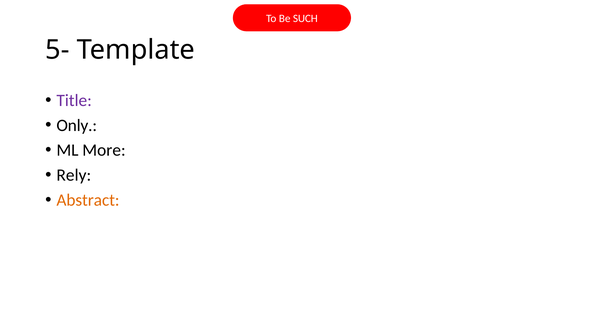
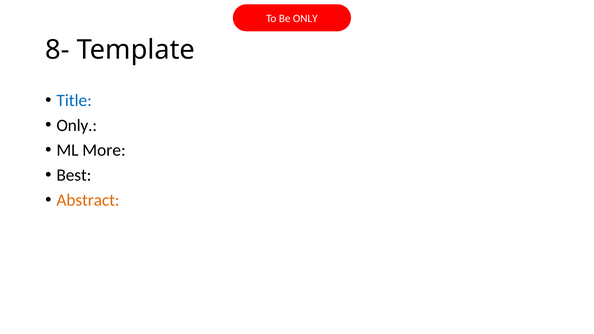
Be SUCH: SUCH -> ONLY
5-: 5- -> 8-
Title colour: purple -> blue
Rely: Rely -> Best
